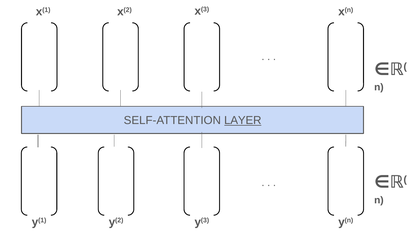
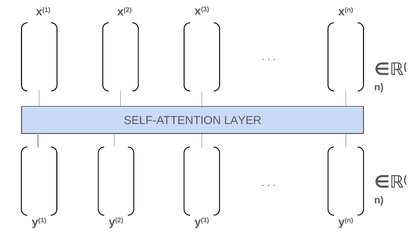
LAYER underline: present -> none
